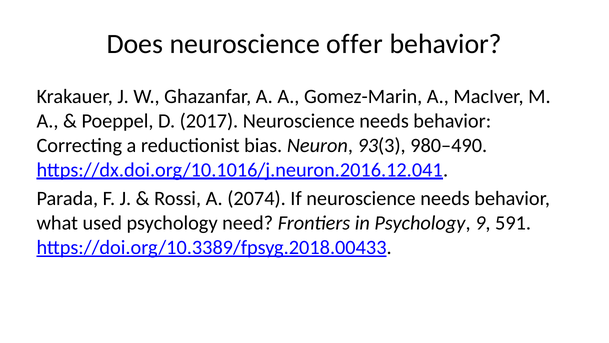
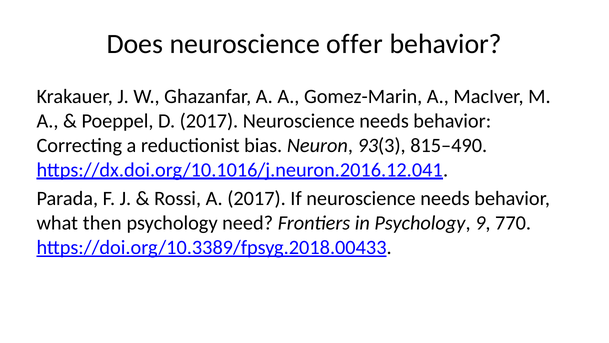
980–490: 980–490 -> 815–490
A 2074: 2074 -> 2017
used: used -> then
591: 591 -> 770
